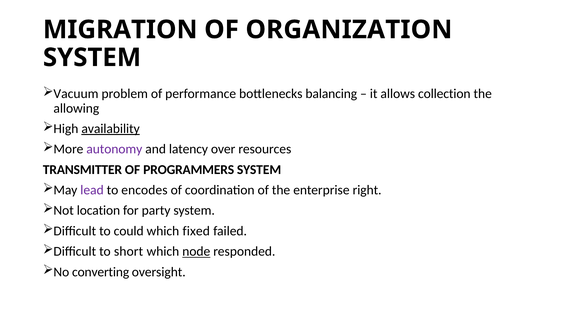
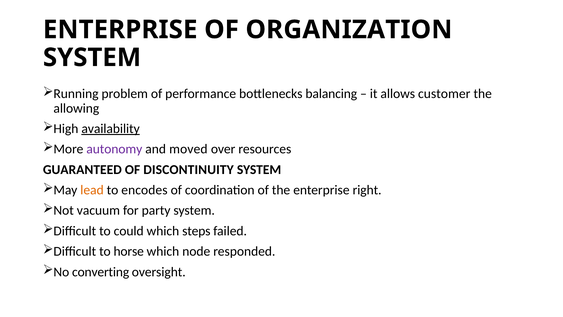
MIGRATION at (120, 30): MIGRATION -> ENTERPRISE
Vacuum: Vacuum -> Running
collection: collection -> customer
latency: latency -> moved
TRANSMITTER: TRANSMITTER -> GUARANTEED
PROGRAMMERS: PROGRAMMERS -> DISCONTINUITY
lead colour: purple -> orange
location: location -> vacuum
fixed: fixed -> steps
short: short -> horse
node underline: present -> none
